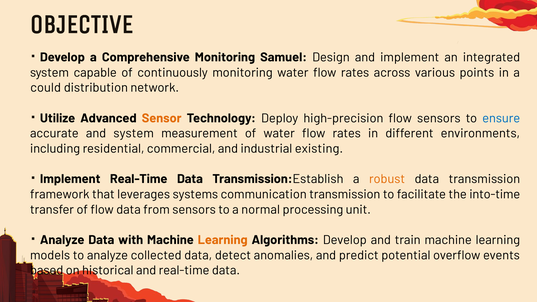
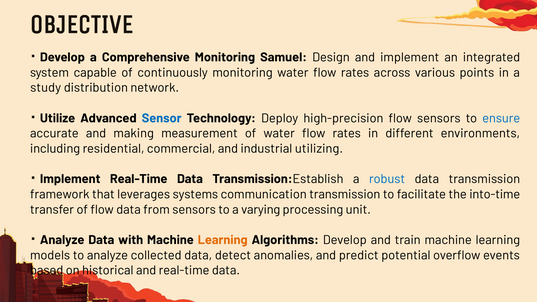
could: could -> study
Sensor colour: orange -> blue
and system: system -> making
existing: existing -> utilizing
robust colour: orange -> blue
normal: normal -> varying
